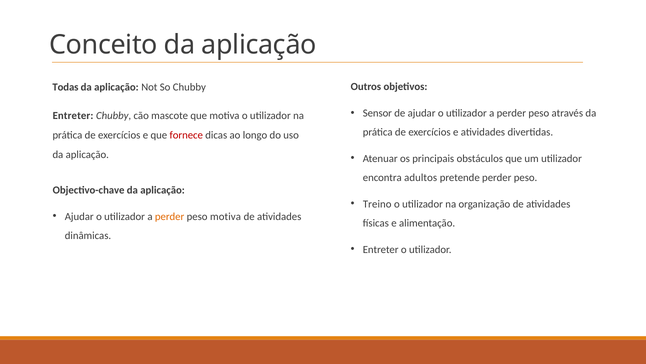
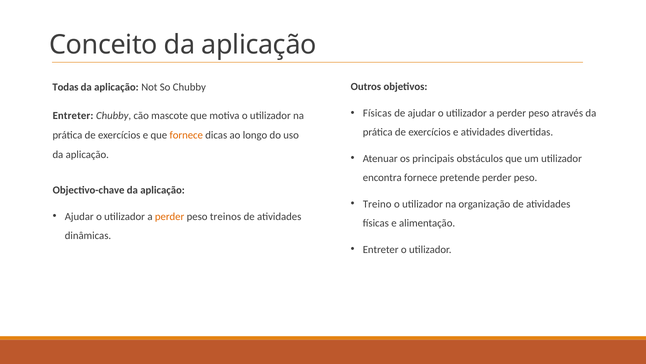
Sensor at (377, 113): Sensor -> Físicas
fornece at (186, 135) colour: red -> orange
encontra adultos: adultos -> fornece
peso motiva: motiva -> treinos
